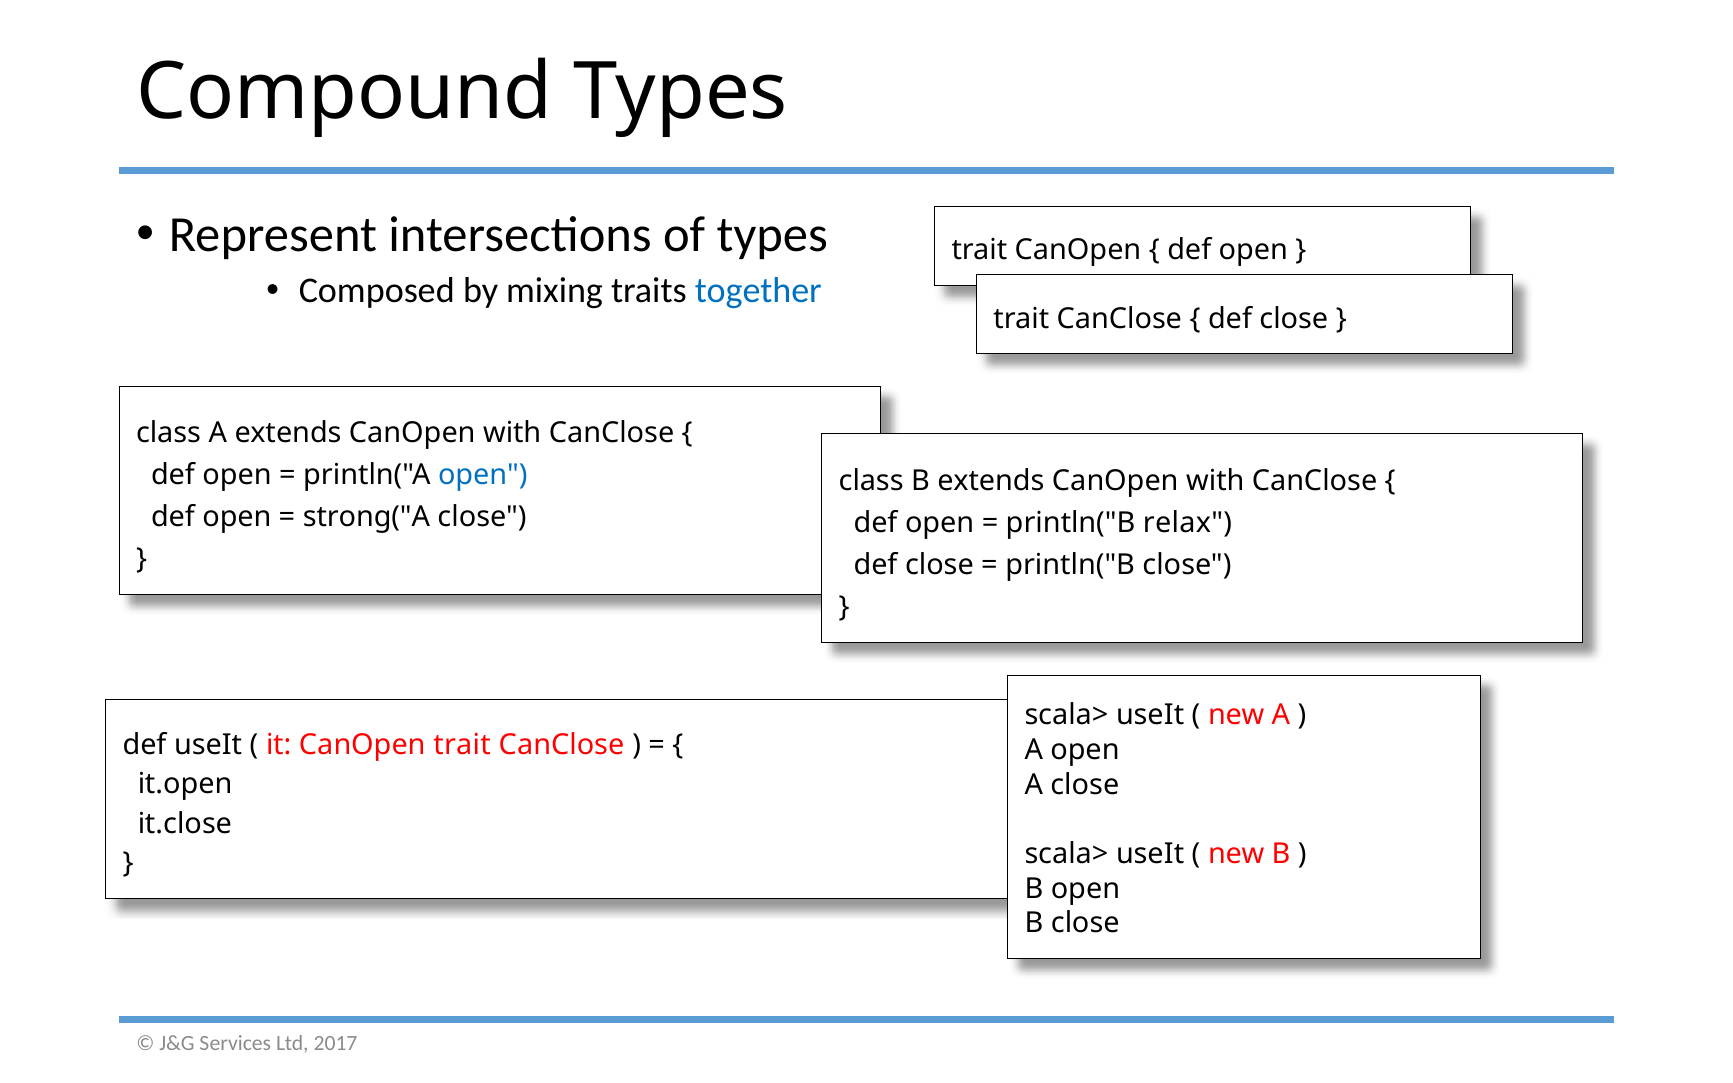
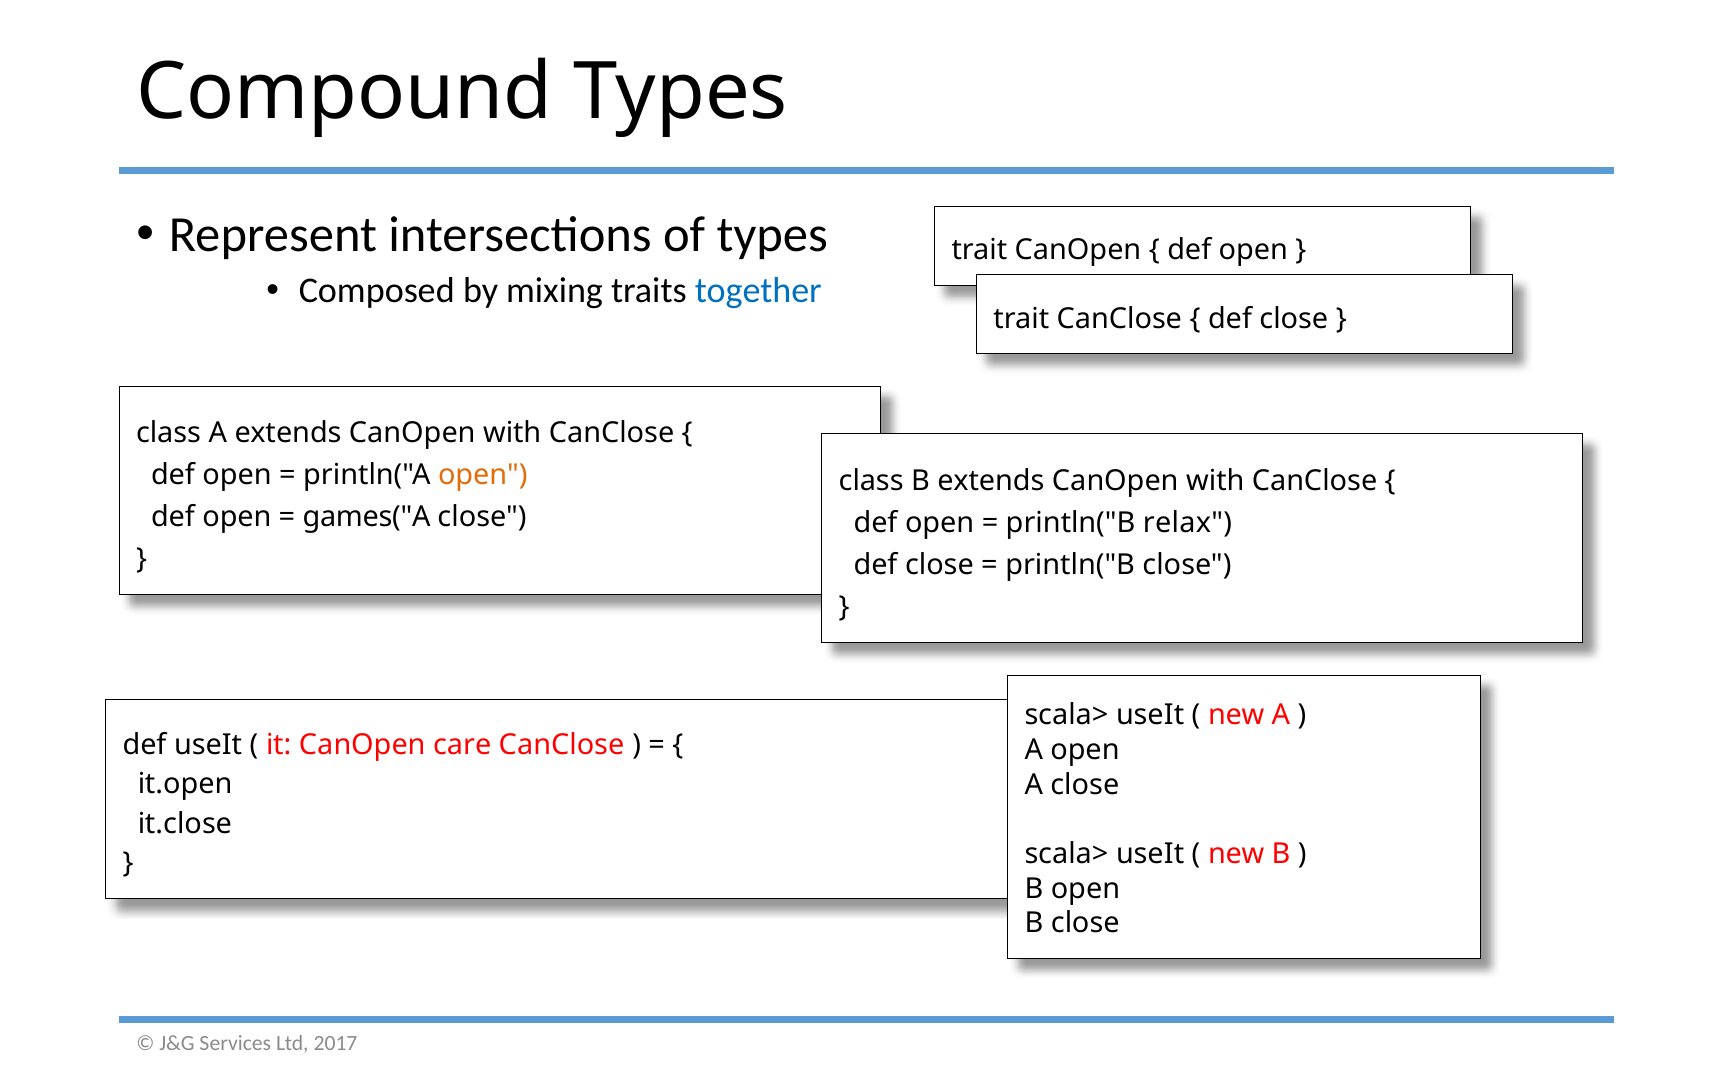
open at (483, 475) colour: blue -> orange
strong("A: strong("A -> games("A
CanOpen trait: trait -> care
